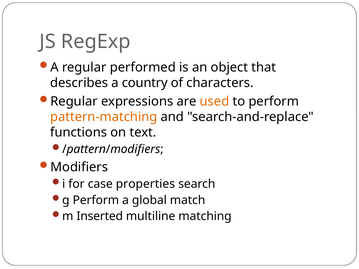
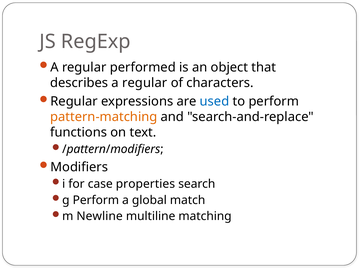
describes a country: country -> regular
used colour: orange -> blue
Inserted: Inserted -> Newline
